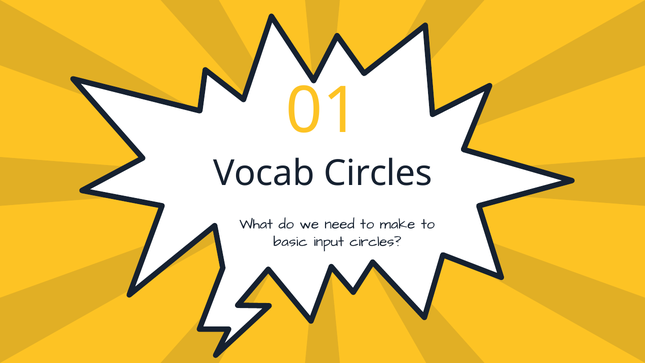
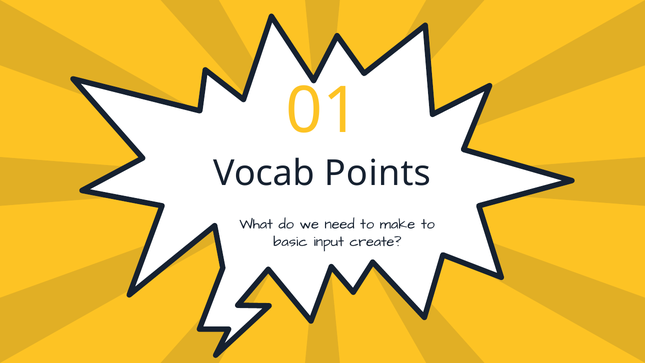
Vocab Circles: Circles -> Points
input circles: circles -> create
